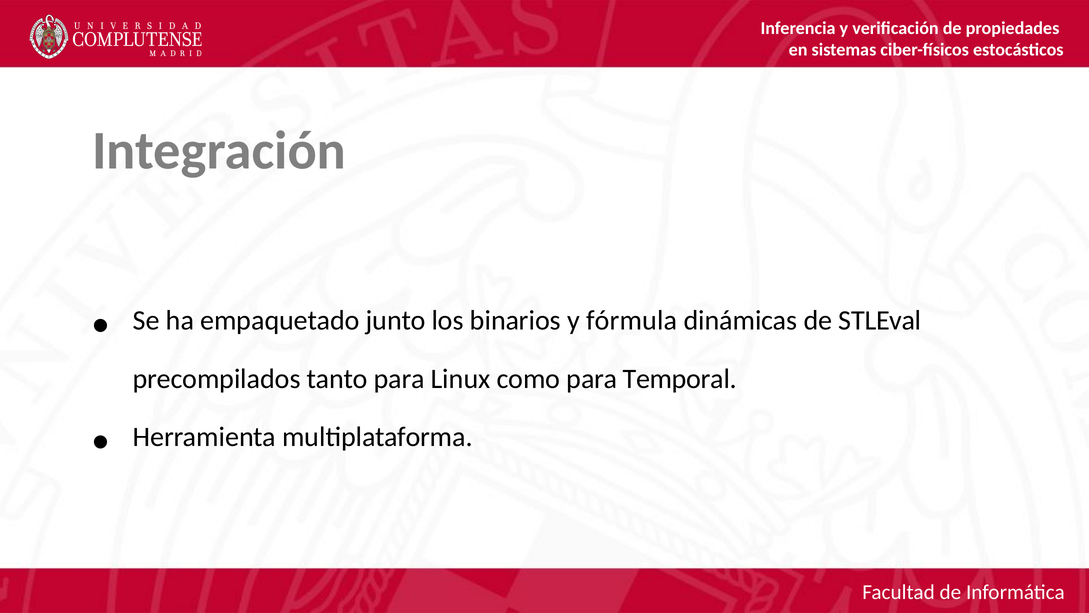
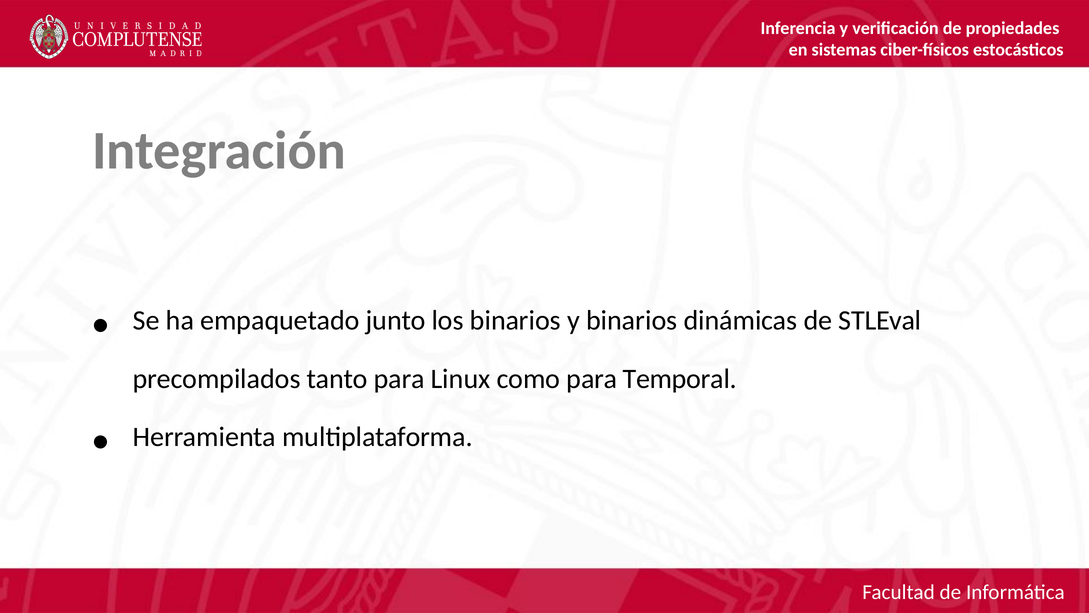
y fórmula: fórmula -> binarios
